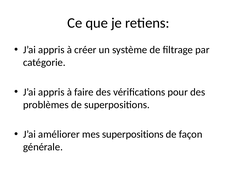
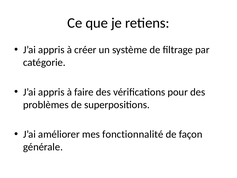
mes superpositions: superpositions -> fonctionnalité
